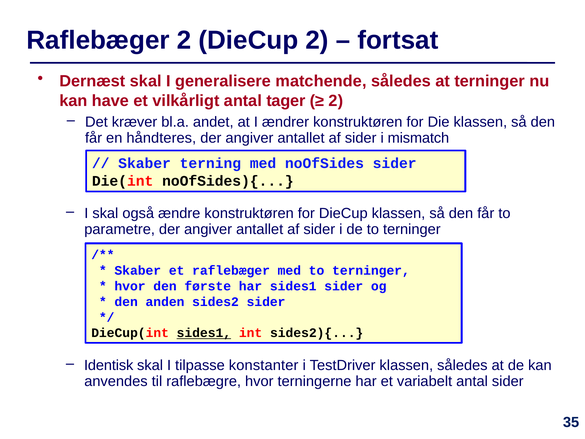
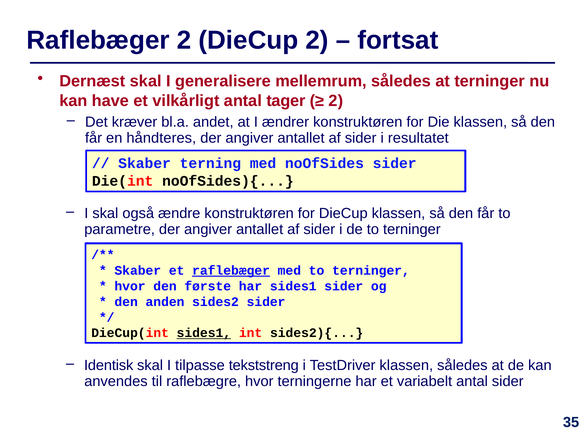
matchende: matchende -> mellemrum
mismatch: mismatch -> resultatet
raflebæger at (231, 270) underline: none -> present
konstanter: konstanter -> tekststreng
